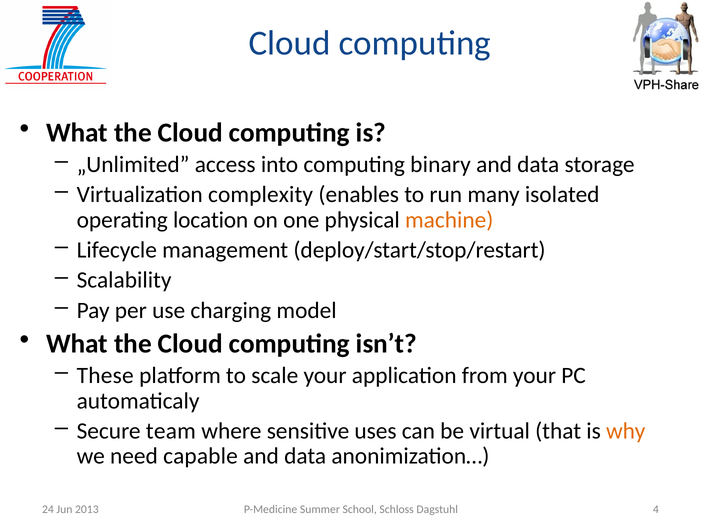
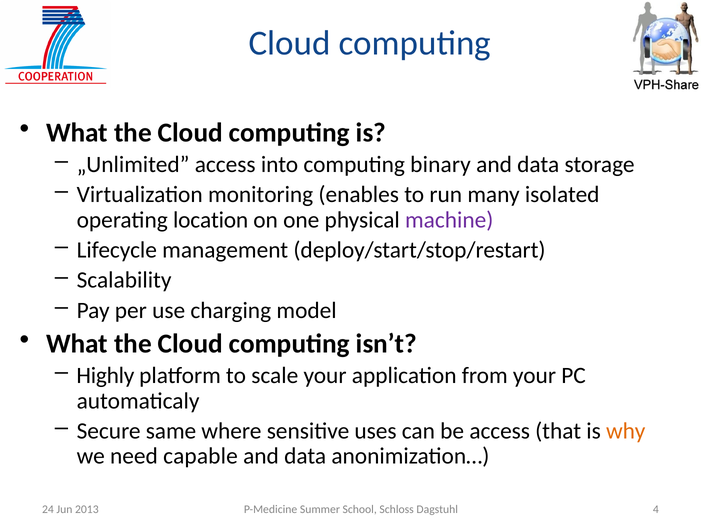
complexity: complexity -> monitoring
machine colour: orange -> purple
These: These -> Highly
team: team -> same
be virtual: virtual -> access
